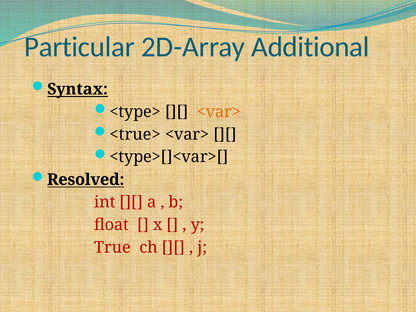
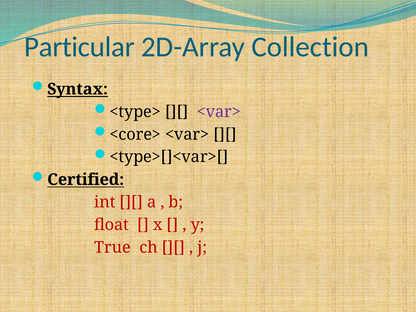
Additional: Additional -> Collection
<var> at (219, 112) colour: orange -> purple
<true>: <true> -> <core>
Resolved: Resolved -> Certified
